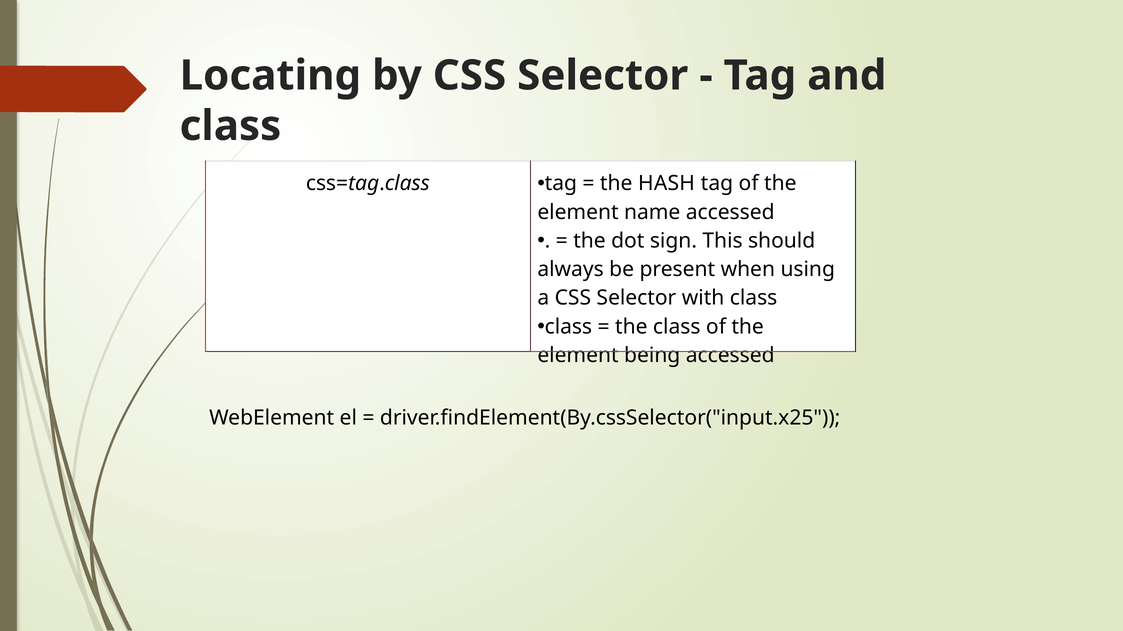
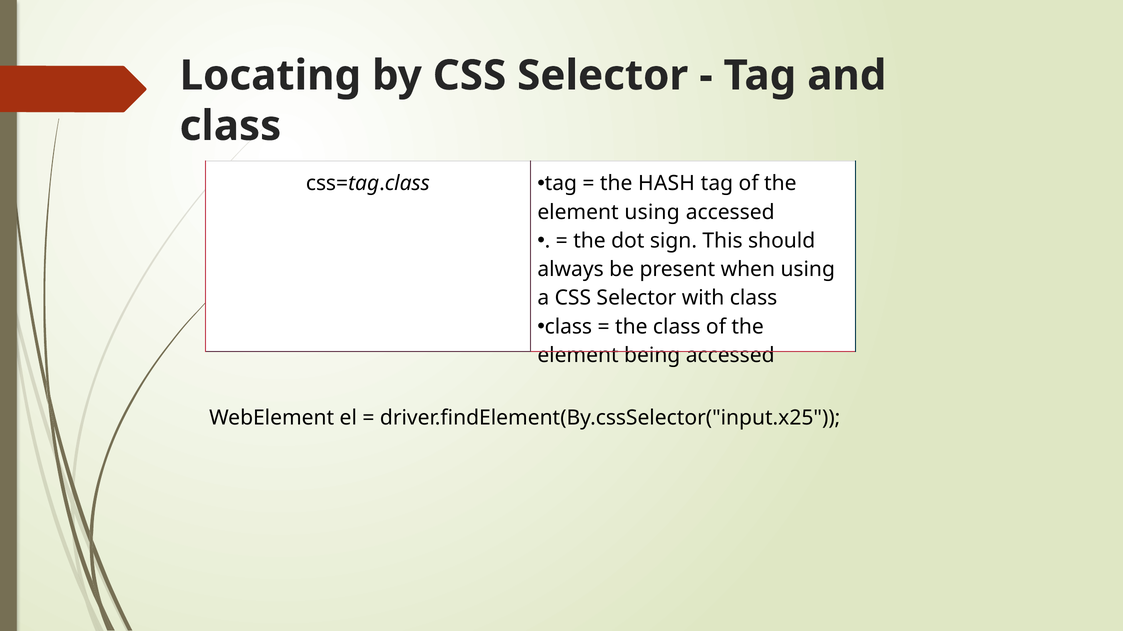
element name: name -> using
